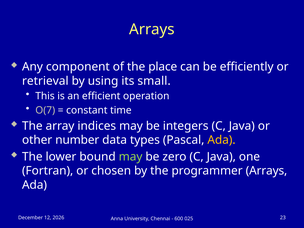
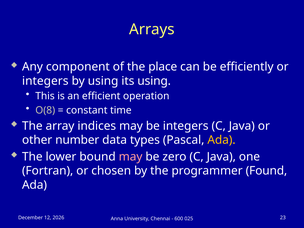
retrieval at (45, 81): retrieval -> integers
its small: small -> using
O(7: O(7 -> O(8
may at (131, 157) colour: light green -> pink
programmer Arrays: Arrays -> Found
